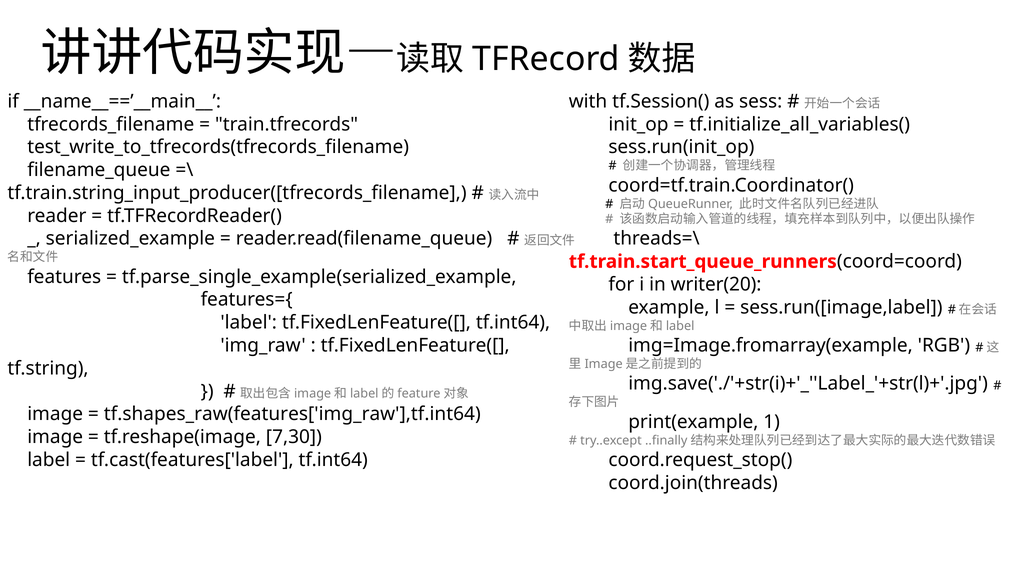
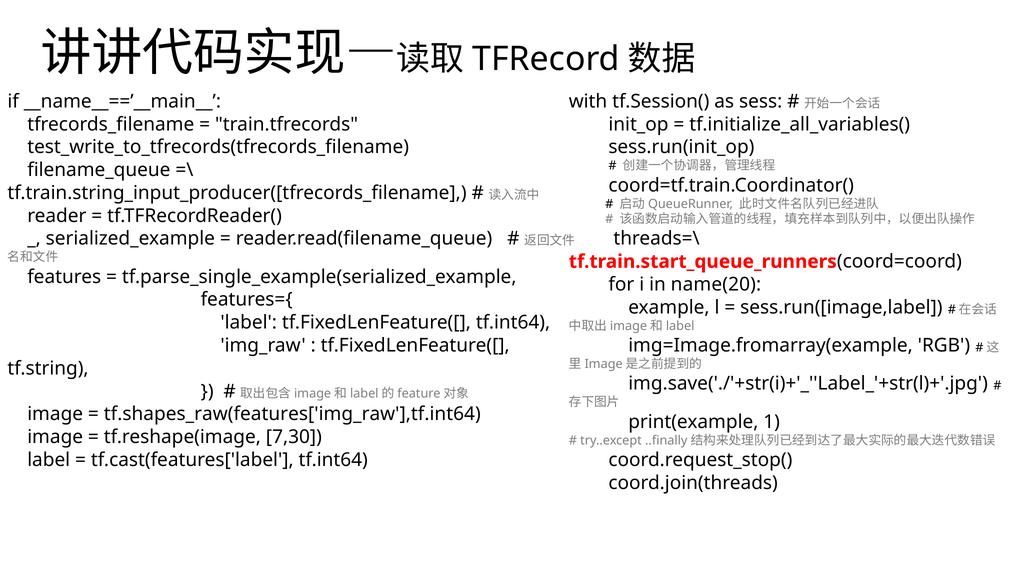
writer(20: writer(20 -> name(20
